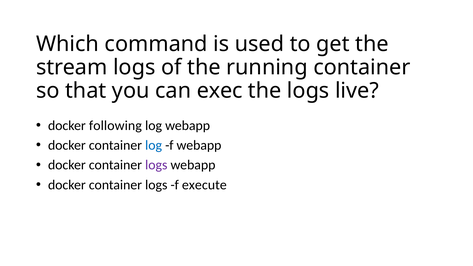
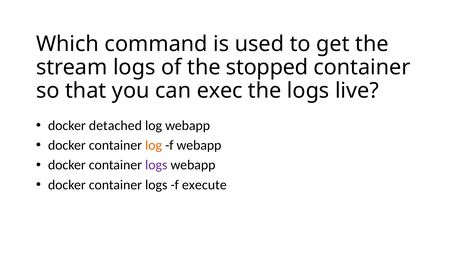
running: running -> stopped
following: following -> detached
log at (154, 145) colour: blue -> orange
